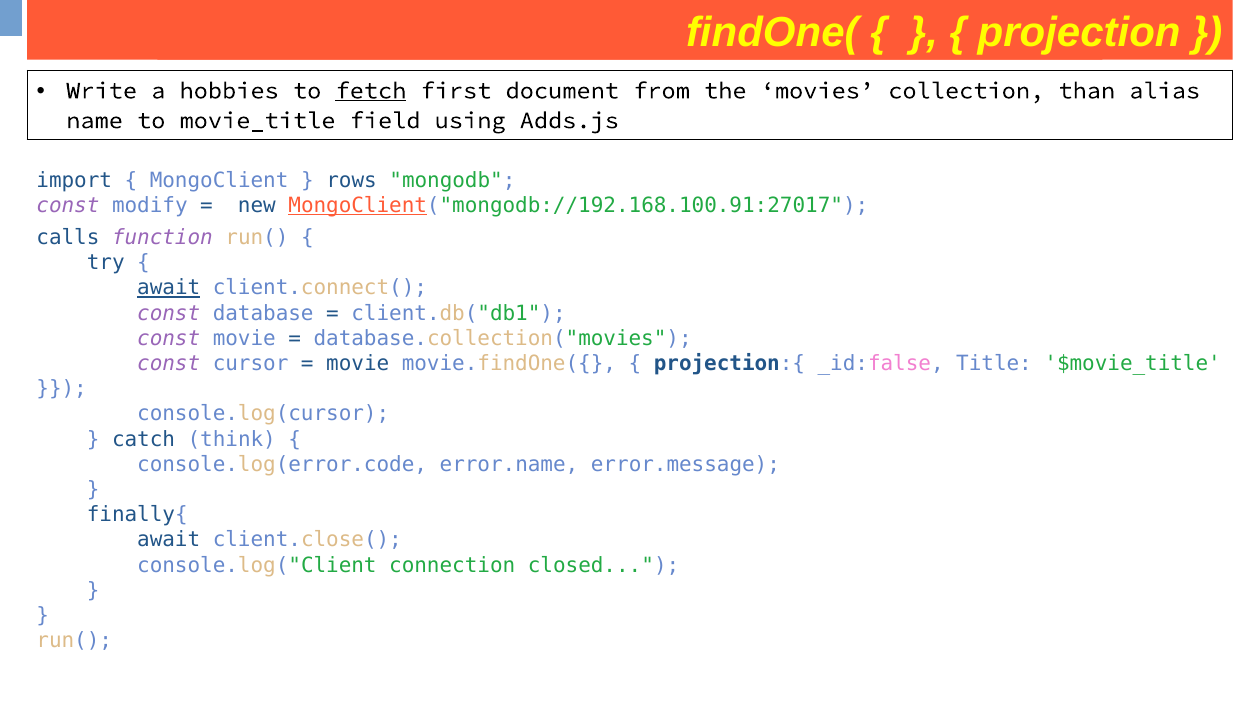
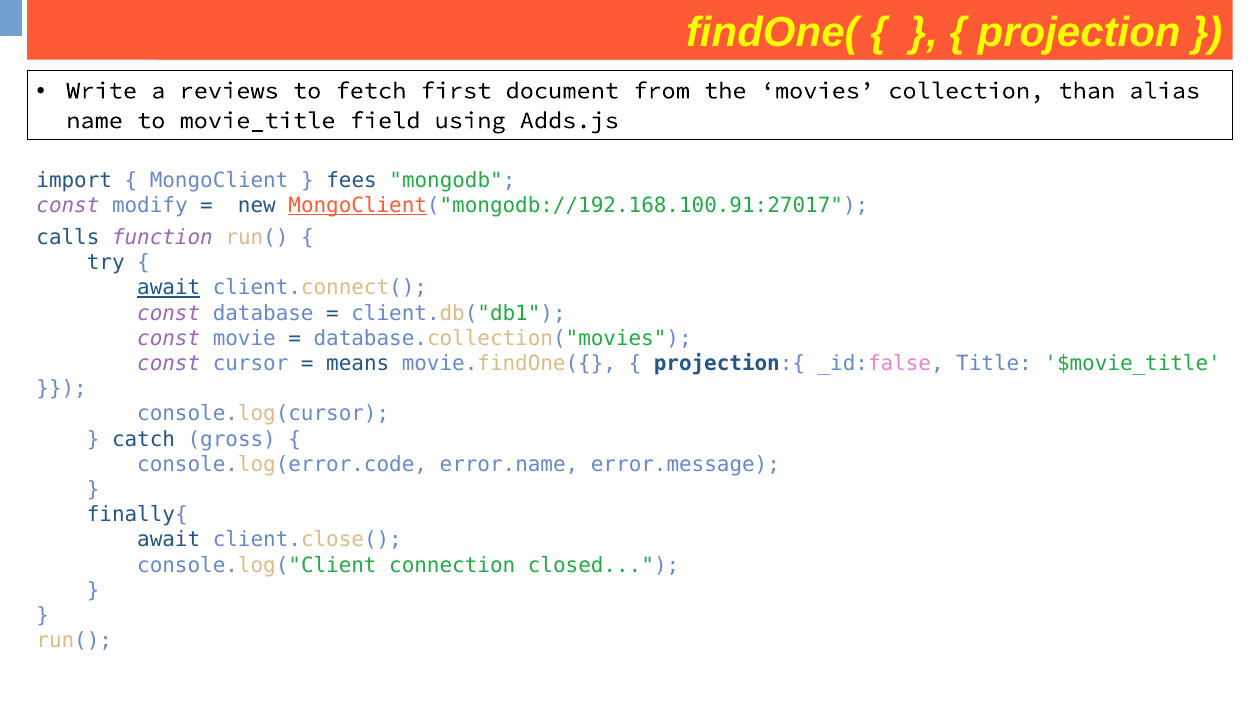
hobbies: hobbies -> reviews
fetch underline: present -> none
rows: rows -> fees
movie at (358, 363): movie -> means
think: think -> gross
